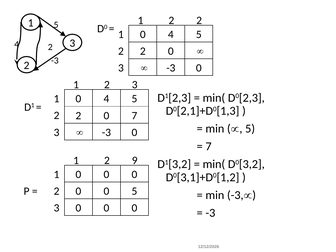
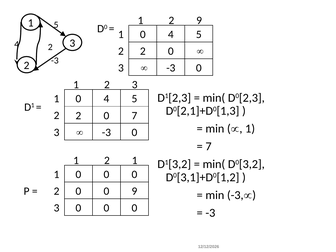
2 2: 2 -> 9
5 at (250, 129): 5 -> 1
2 9: 9 -> 1
0 0 5: 5 -> 9
